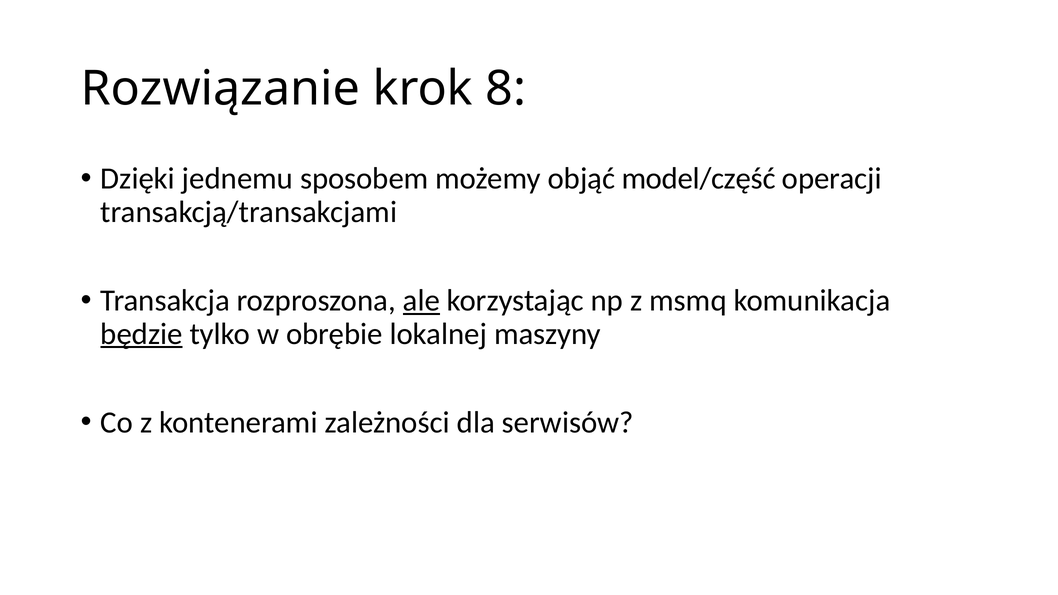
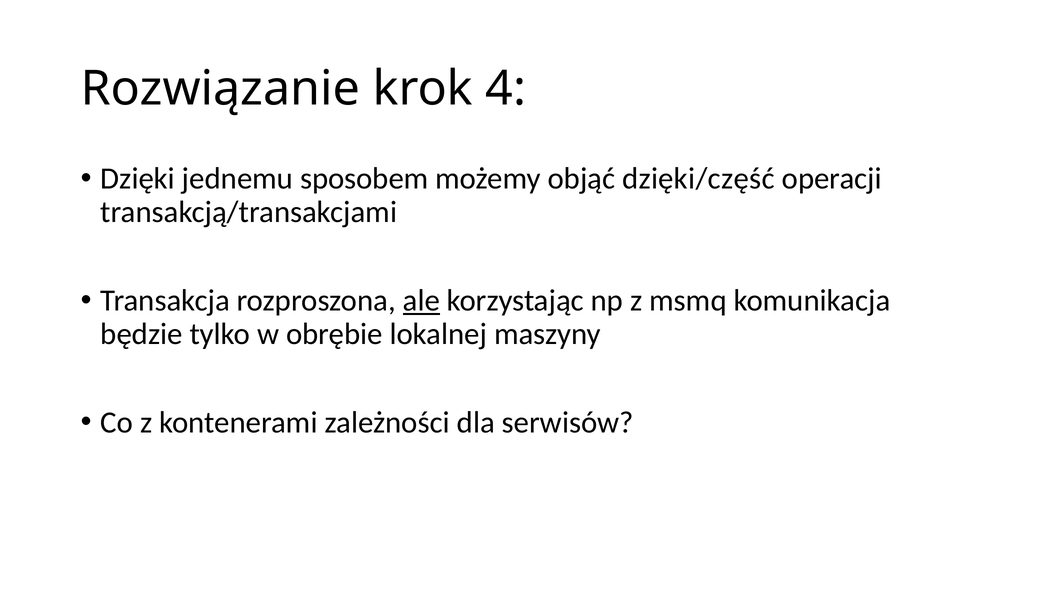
8: 8 -> 4
model/część: model/część -> dzięki/część
będzie underline: present -> none
